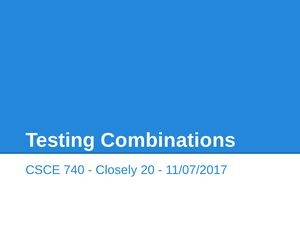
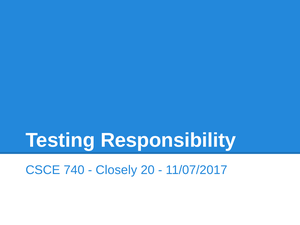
Combinations: Combinations -> Responsibility
